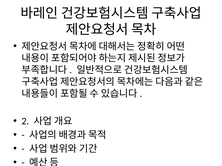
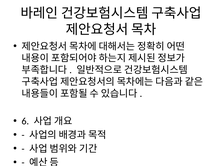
2 at (25, 122): 2 -> 6
